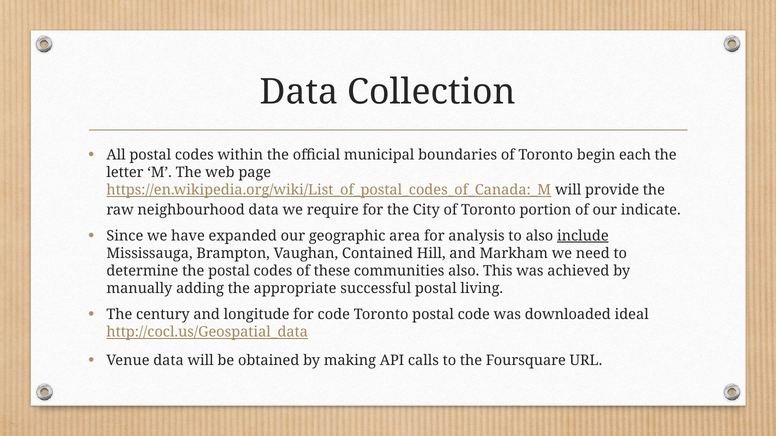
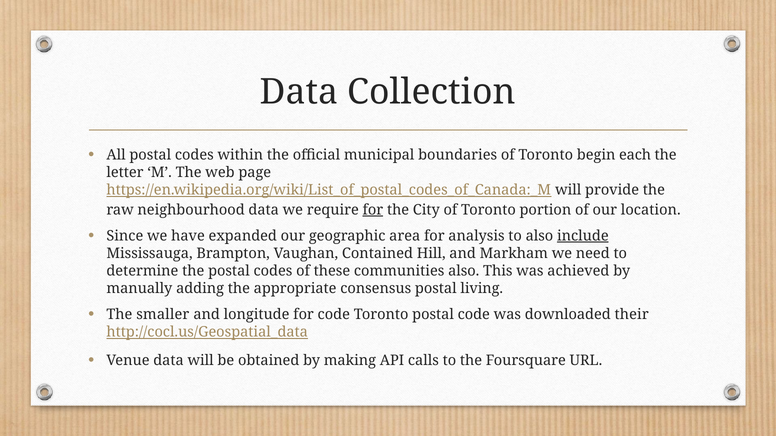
for at (373, 210) underline: none -> present
indicate: indicate -> location
successful: successful -> consensus
century: century -> smaller
ideal: ideal -> their
